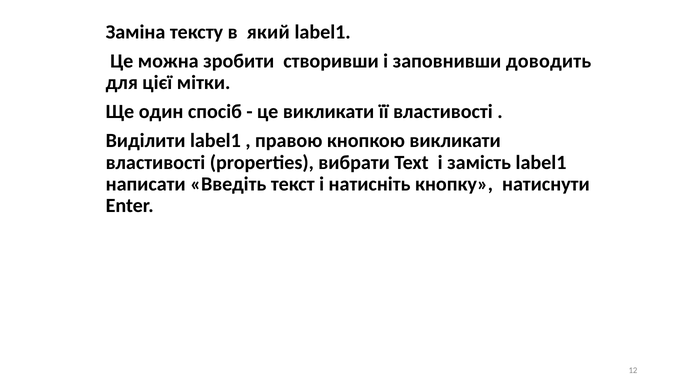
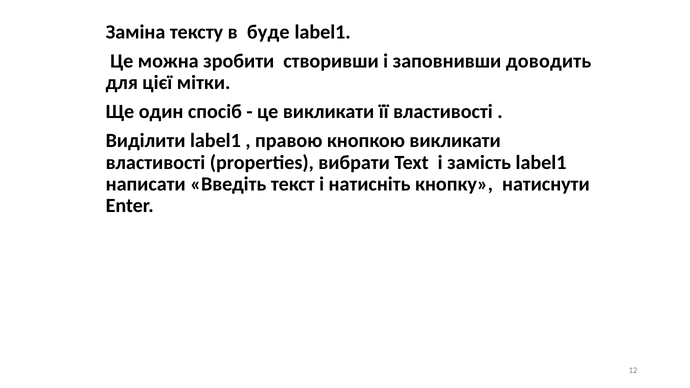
який: який -> буде
